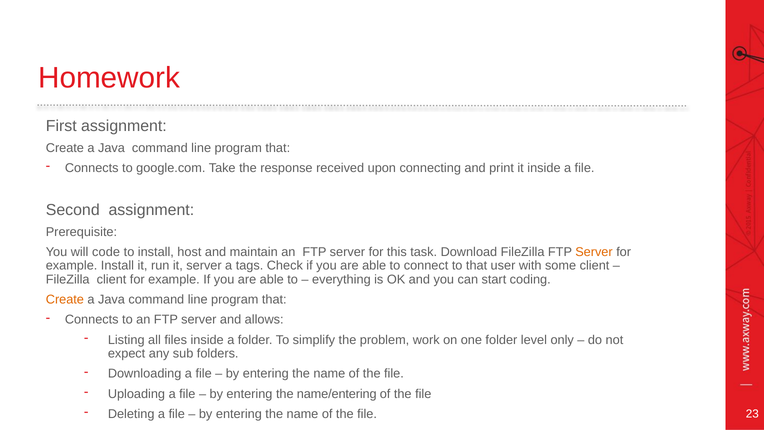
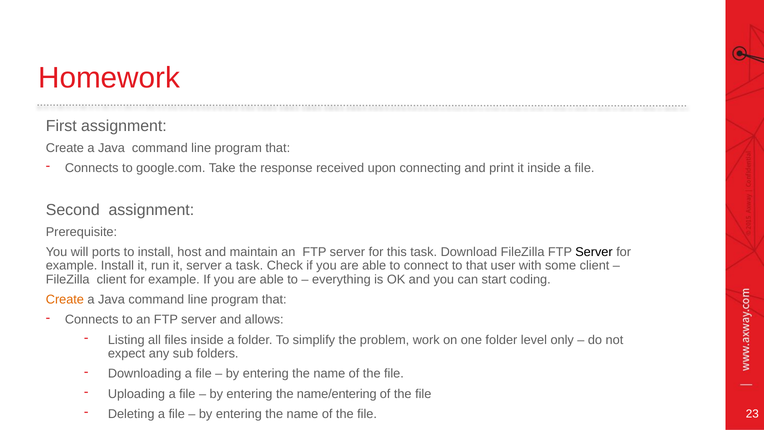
code: code -> ports
Server at (594, 252) colour: orange -> black
a tags: tags -> task
